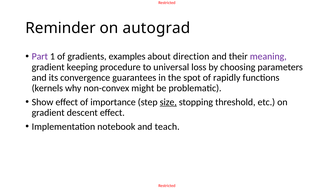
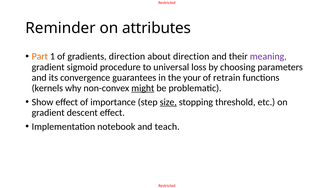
autograd: autograd -> attributes
Part colour: purple -> orange
gradients examples: examples -> direction
keeping: keeping -> sigmoid
spot: spot -> your
rapidly: rapidly -> retrain
might underline: none -> present
